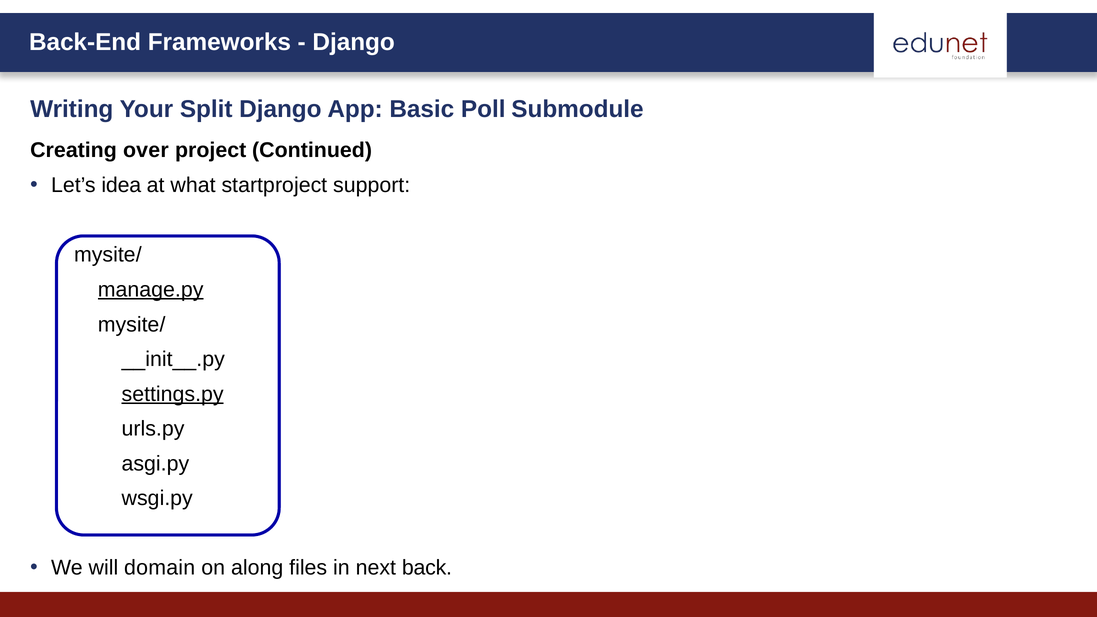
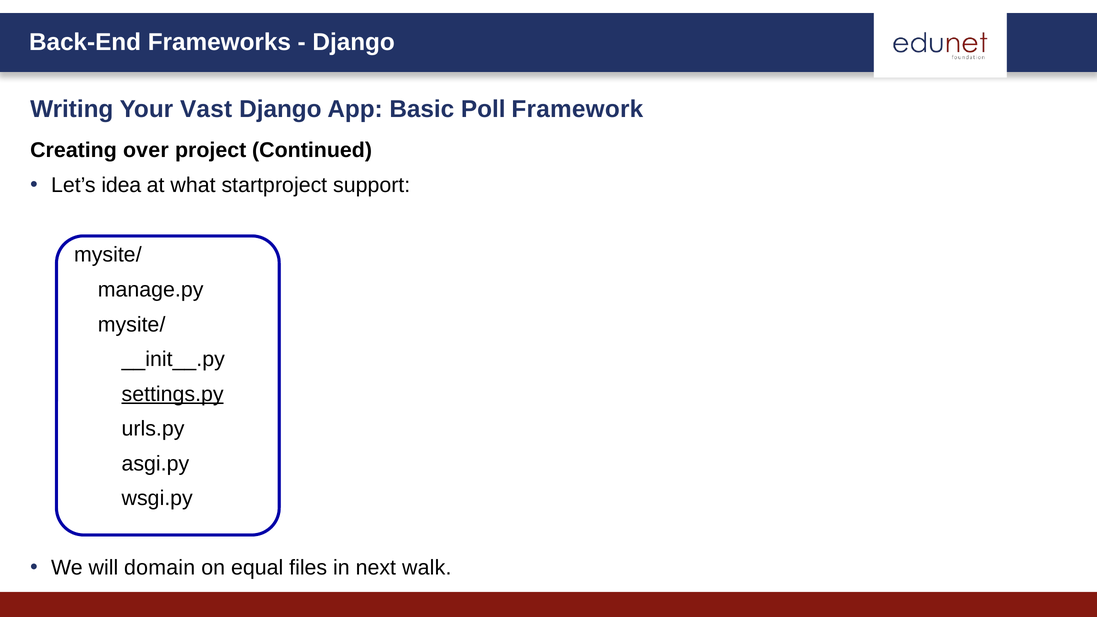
Split: Split -> Vast
Submodule: Submodule -> Framework
manage.py underline: present -> none
along: along -> equal
back: back -> walk
